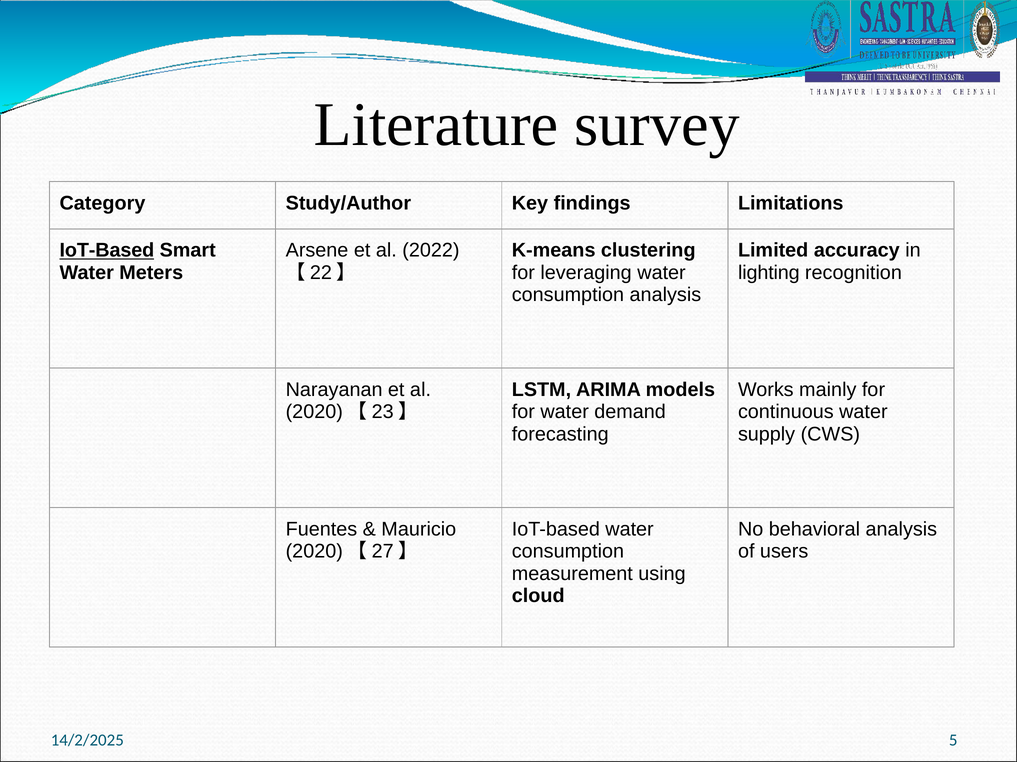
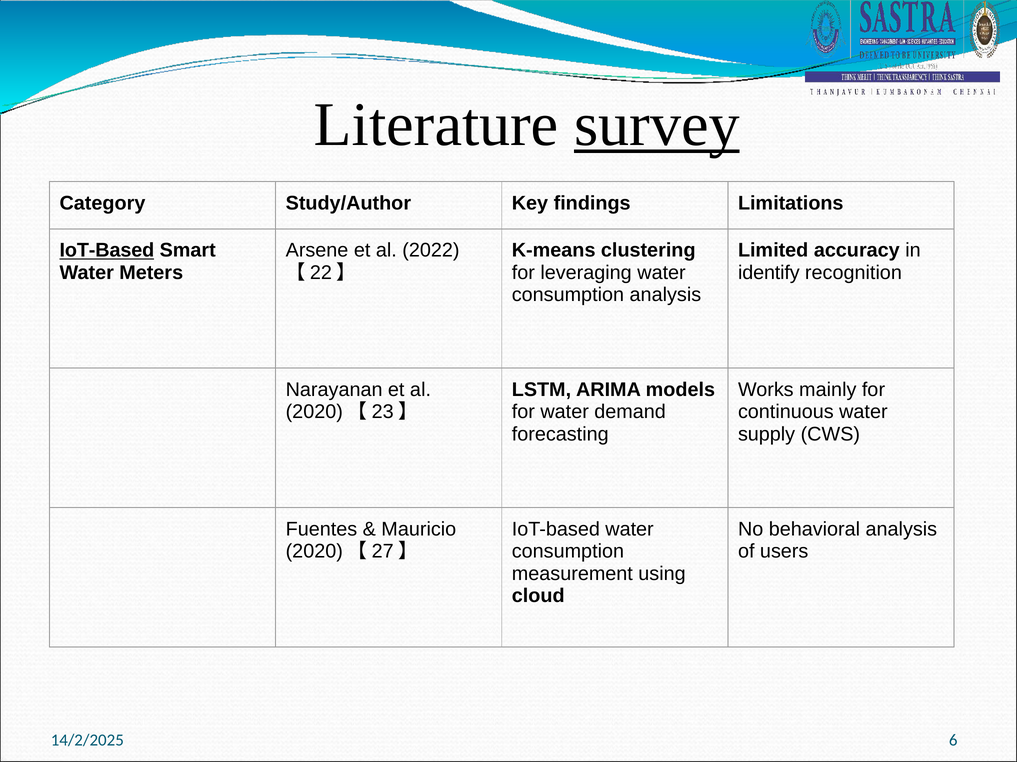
survey underline: none -> present
lighting: lighting -> identify
5: 5 -> 6
